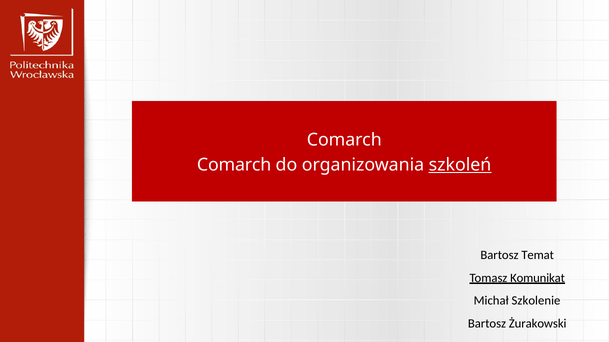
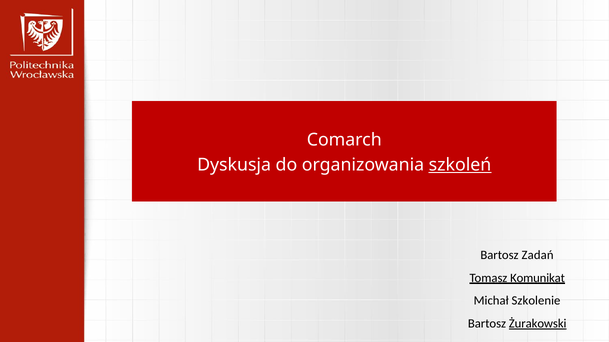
Comarch at (234, 165): Comarch -> Dyskusja
Temat: Temat -> Zadań
Żurakowski underline: none -> present
